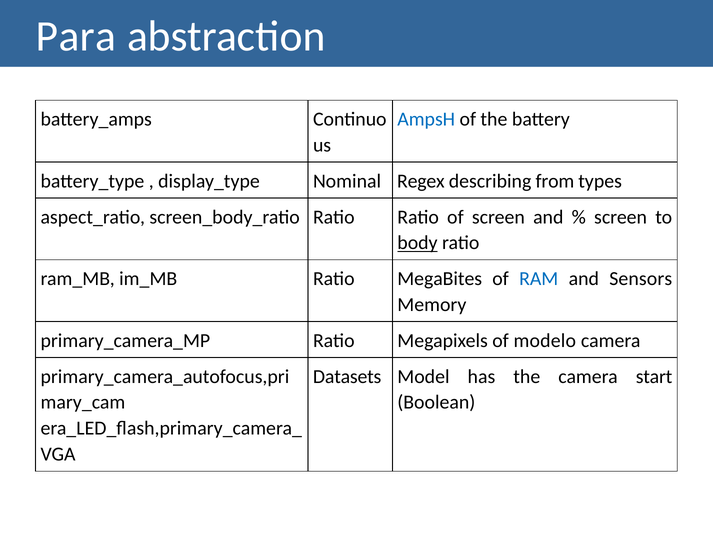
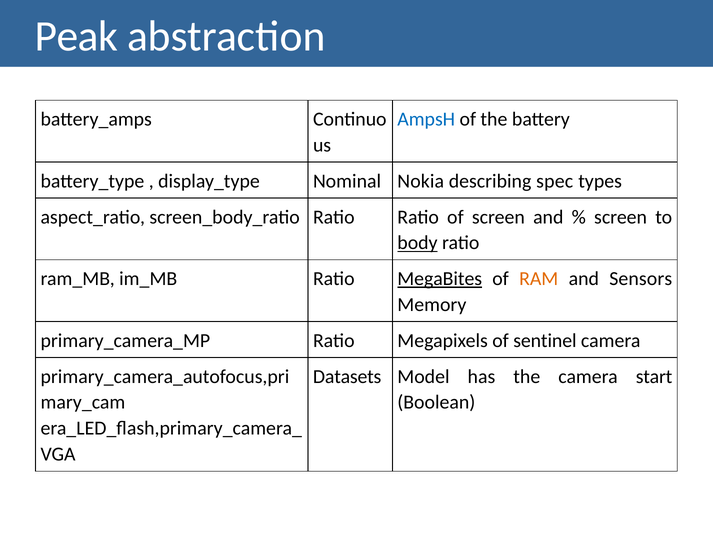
Para: Para -> Peak
Regex: Regex -> Nokia
from: from -> spec
MegaBites underline: none -> present
RAM colour: blue -> orange
modelo: modelo -> sentinel
